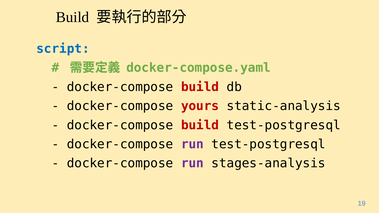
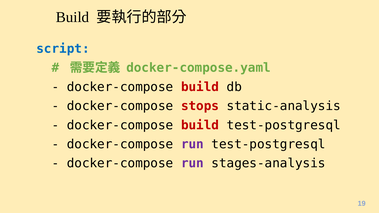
yours: yours -> stops
